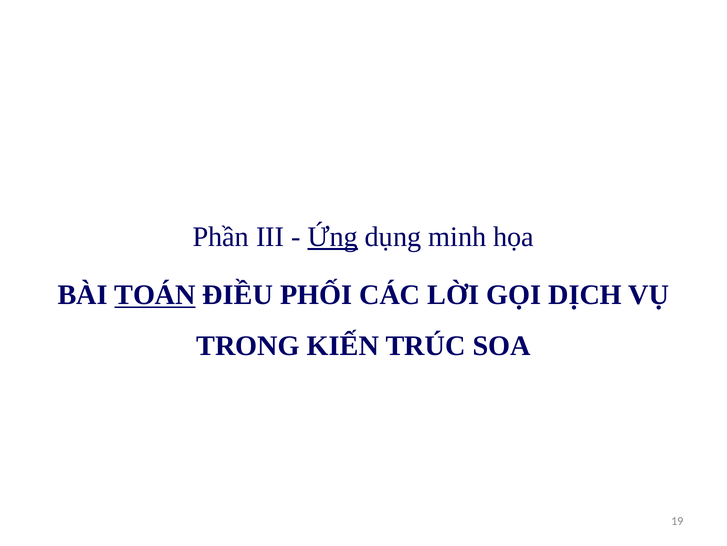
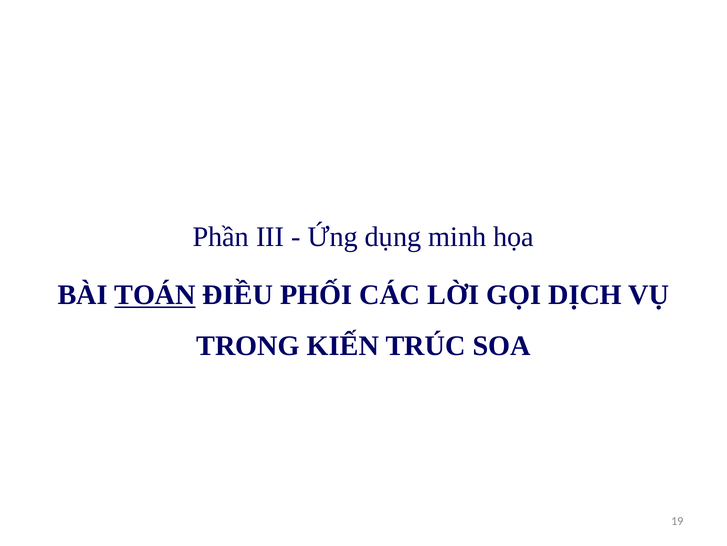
Ứng underline: present -> none
